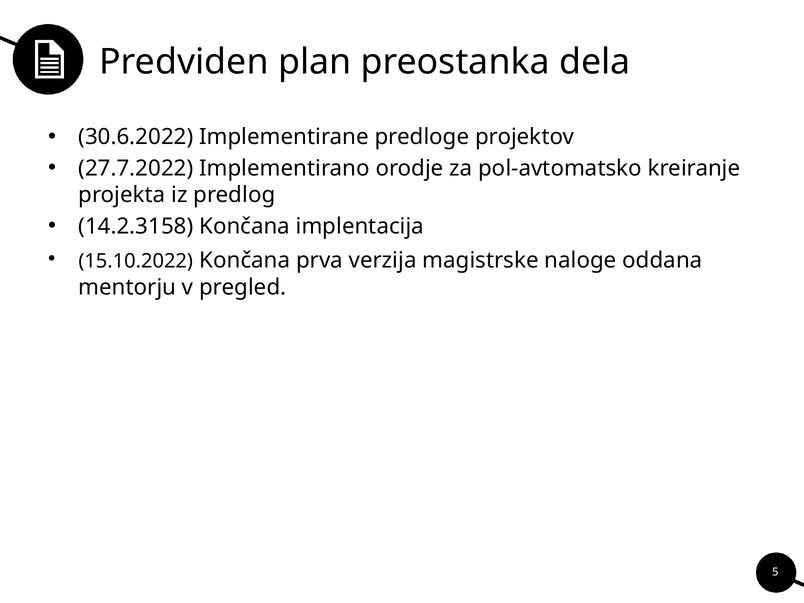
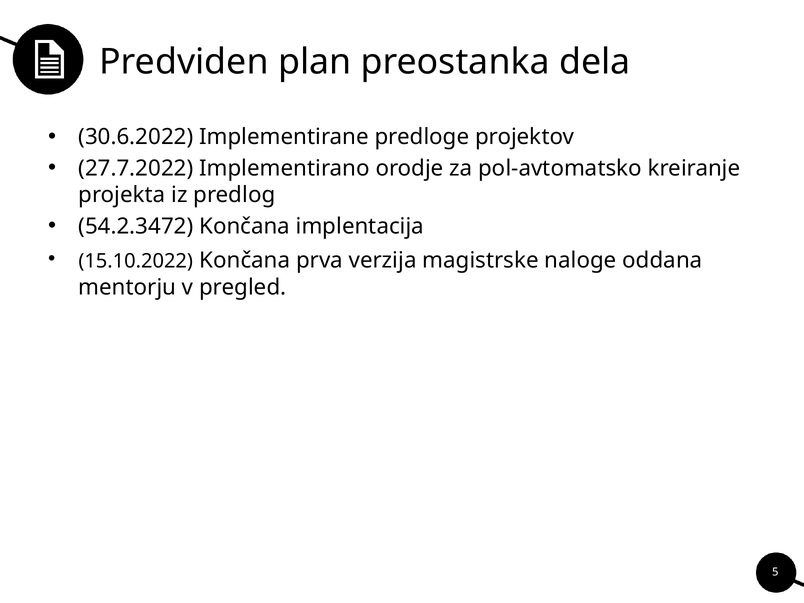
14.2.3158: 14.2.3158 -> 54.2.3472
